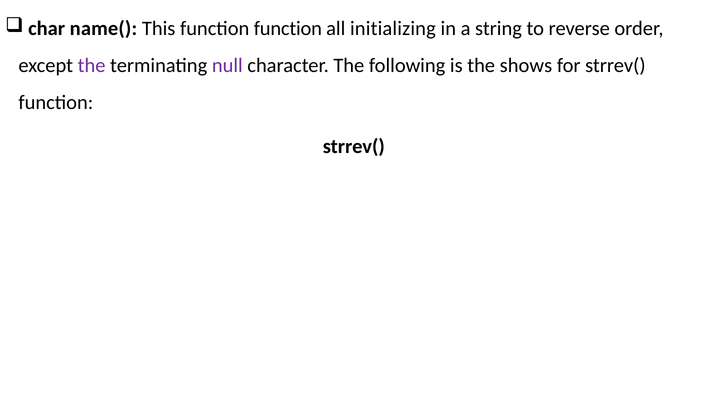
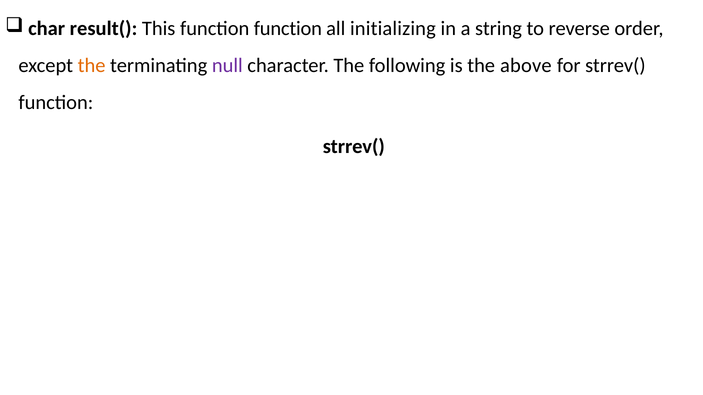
name(: name( -> result(
the at (92, 66) colour: purple -> orange
shows: shows -> above
